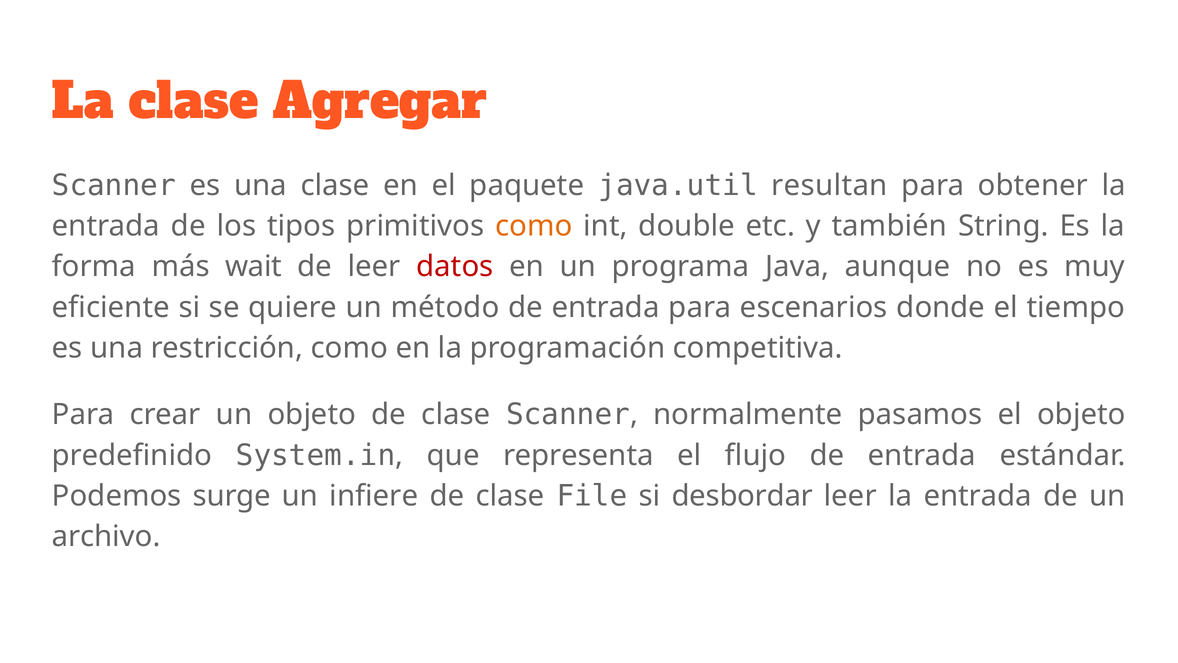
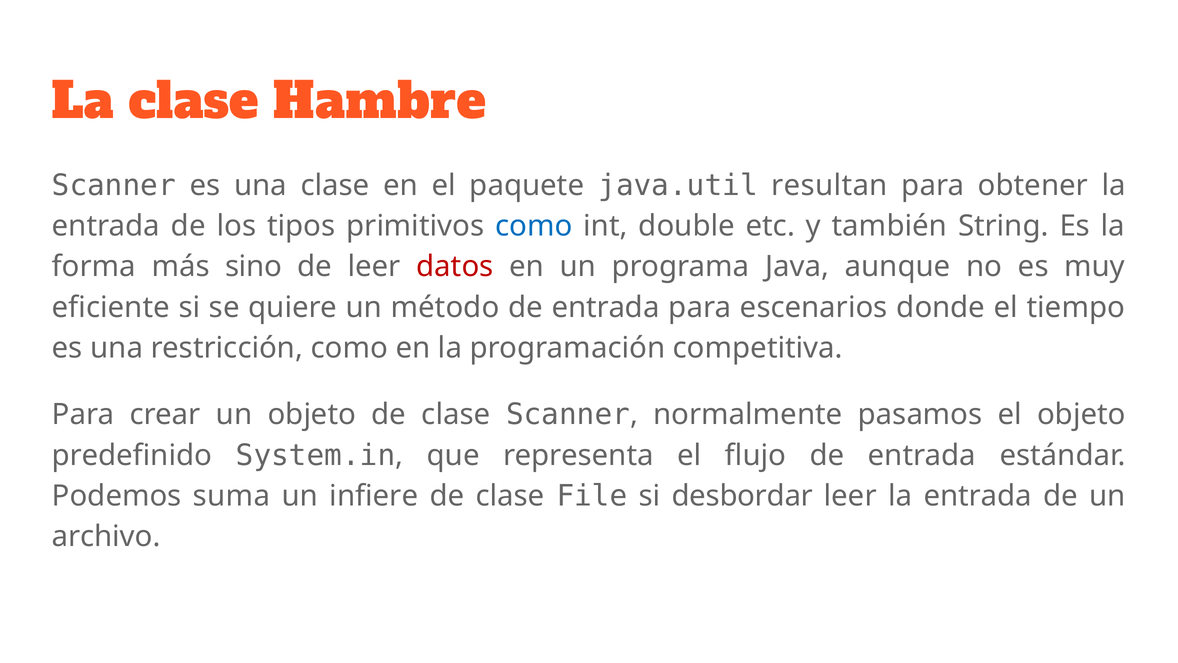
Agregar: Agregar -> Hambre
como at (534, 226) colour: orange -> blue
wait: wait -> sino
surge: surge -> suma
